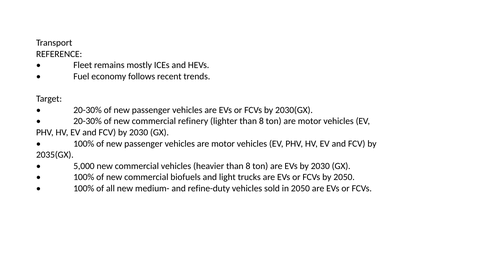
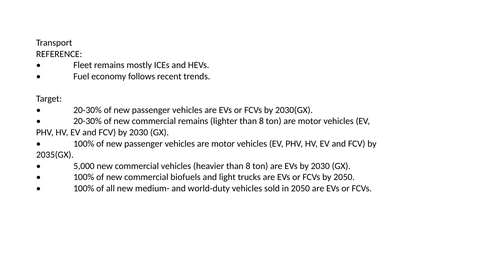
commercial refinery: refinery -> remains
refine-duty: refine-duty -> world-duty
